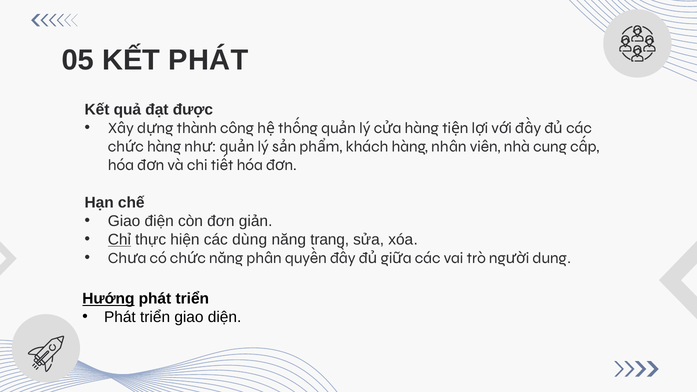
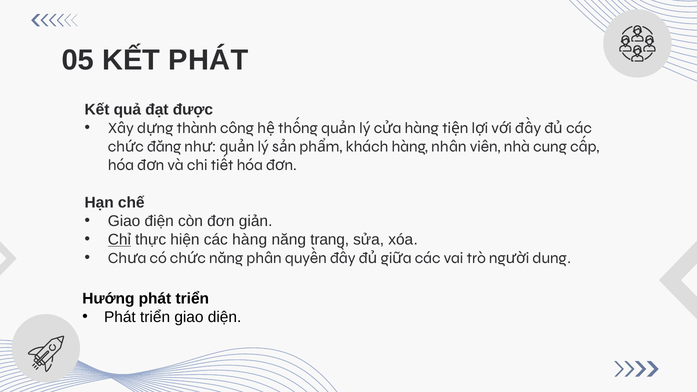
hàng at (164, 147): hàng -> đăng
các dùng: dùng -> hàng
Hướng underline: present -> none
